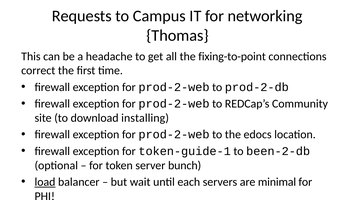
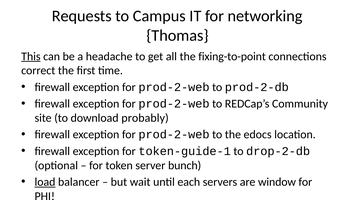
This underline: none -> present
installing: installing -> probably
been-2-db: been-2-db -> drop-2-db
minimal: minimal -> window
